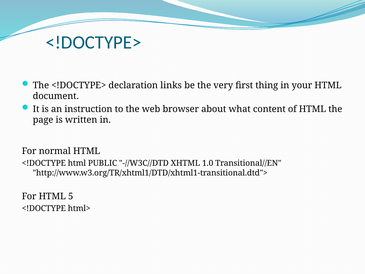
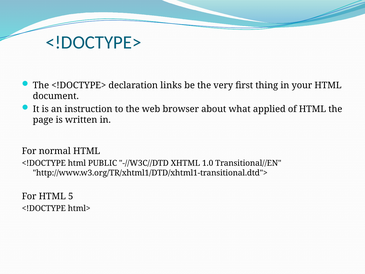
content: content -> applied
